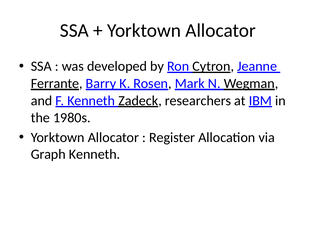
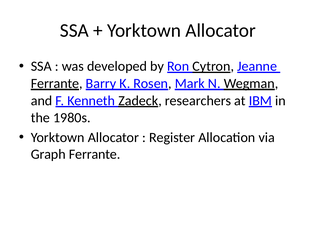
Graph Kenneth: Kenneth -> Ferrante
